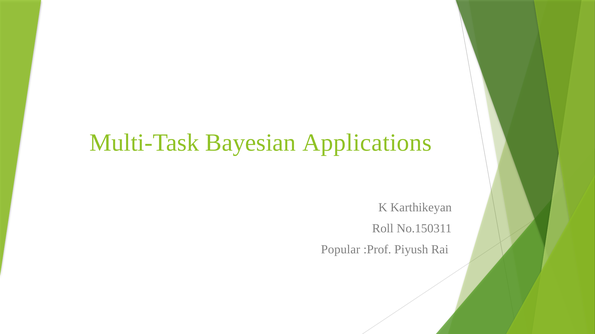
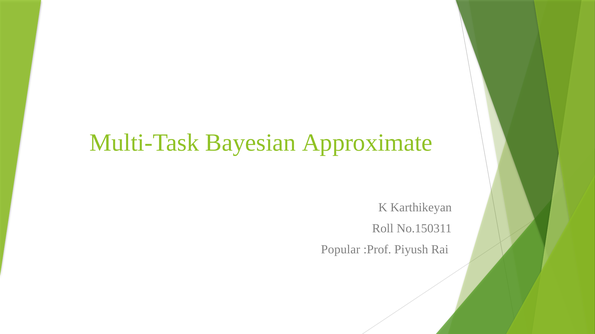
Applications: Applications -> Approximate
